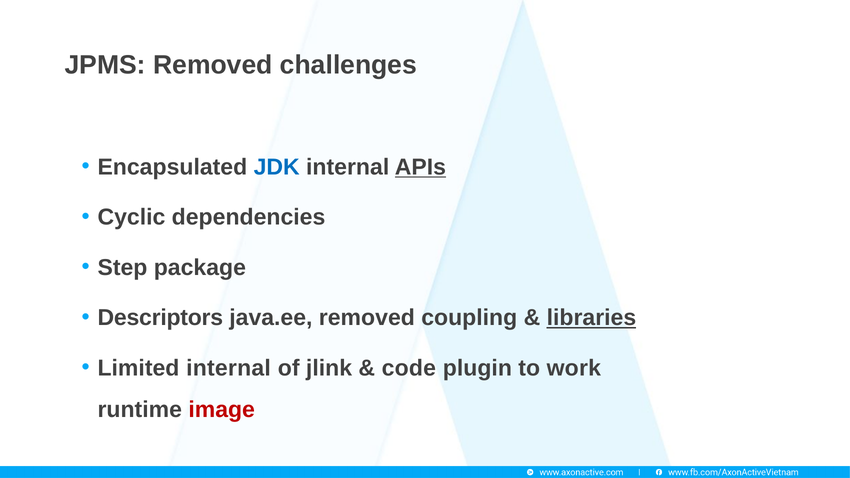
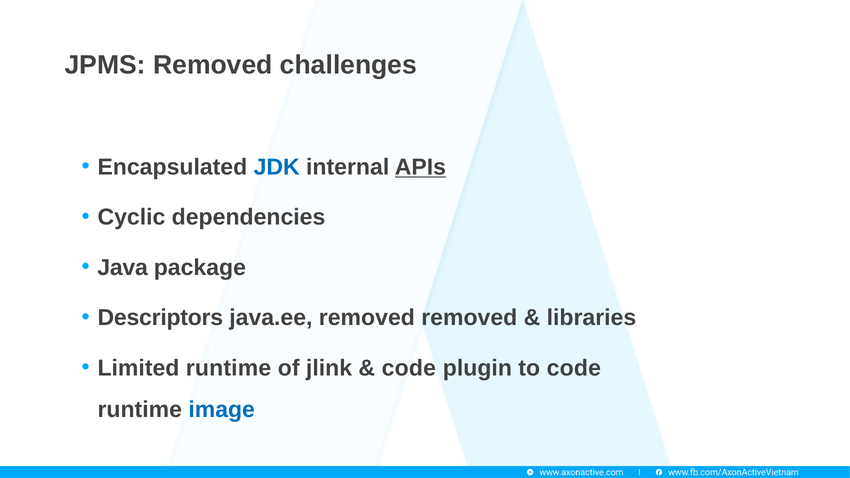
Step: Step -> Java
removed coupling: coupling -> removed
libraries underline: present -> none
Limited internal: internal -> runtime
to work: work -> code
image colour: red -> blue
